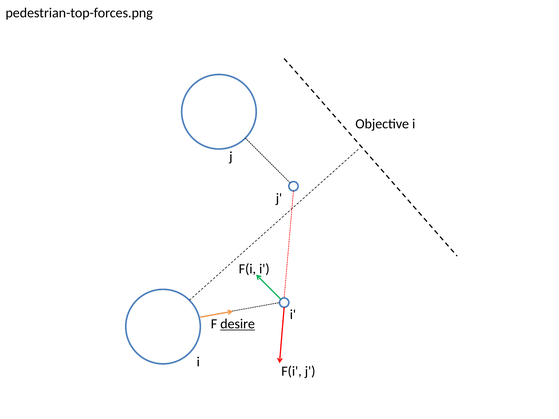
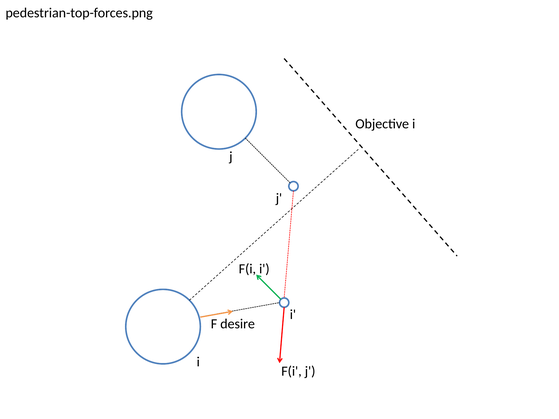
desire underline: present -> none
